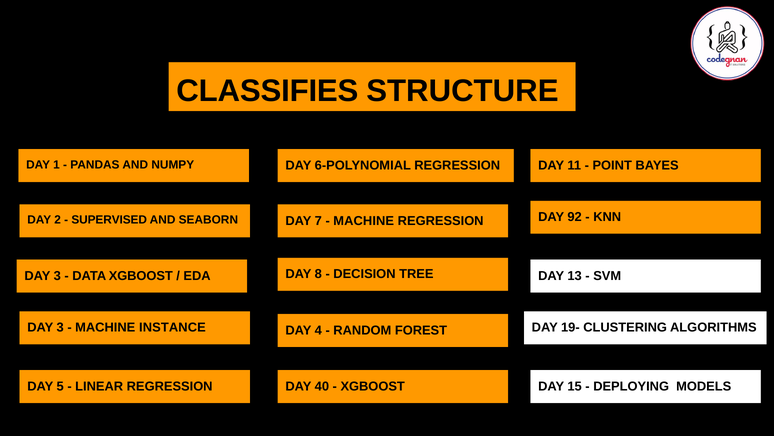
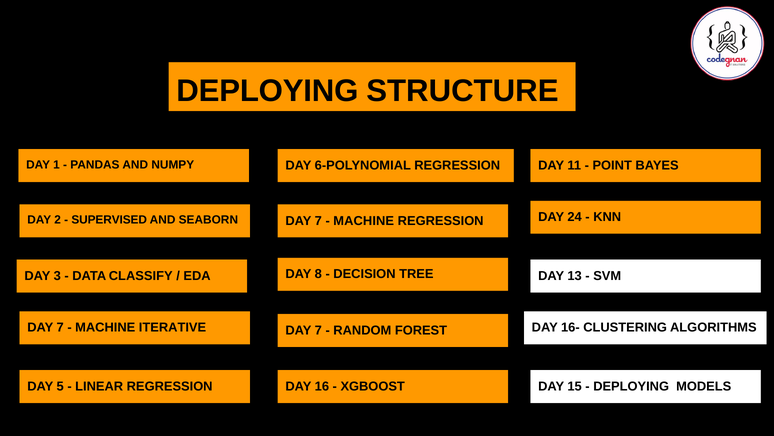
CLASSIFIES at (267, 91): CLASSIFIES -> DEPLOYING
92: 92 -> 24
DATA XGBOOST: XGBOOST -> CLASSIFY
3 at (60, 327): 3 -> 7
INSTANCE: INSTANCE -> ITERATIVE
19-: 19- -> 16-
4 at (318, 330): 4 -> 7
40: 40 -> 16
